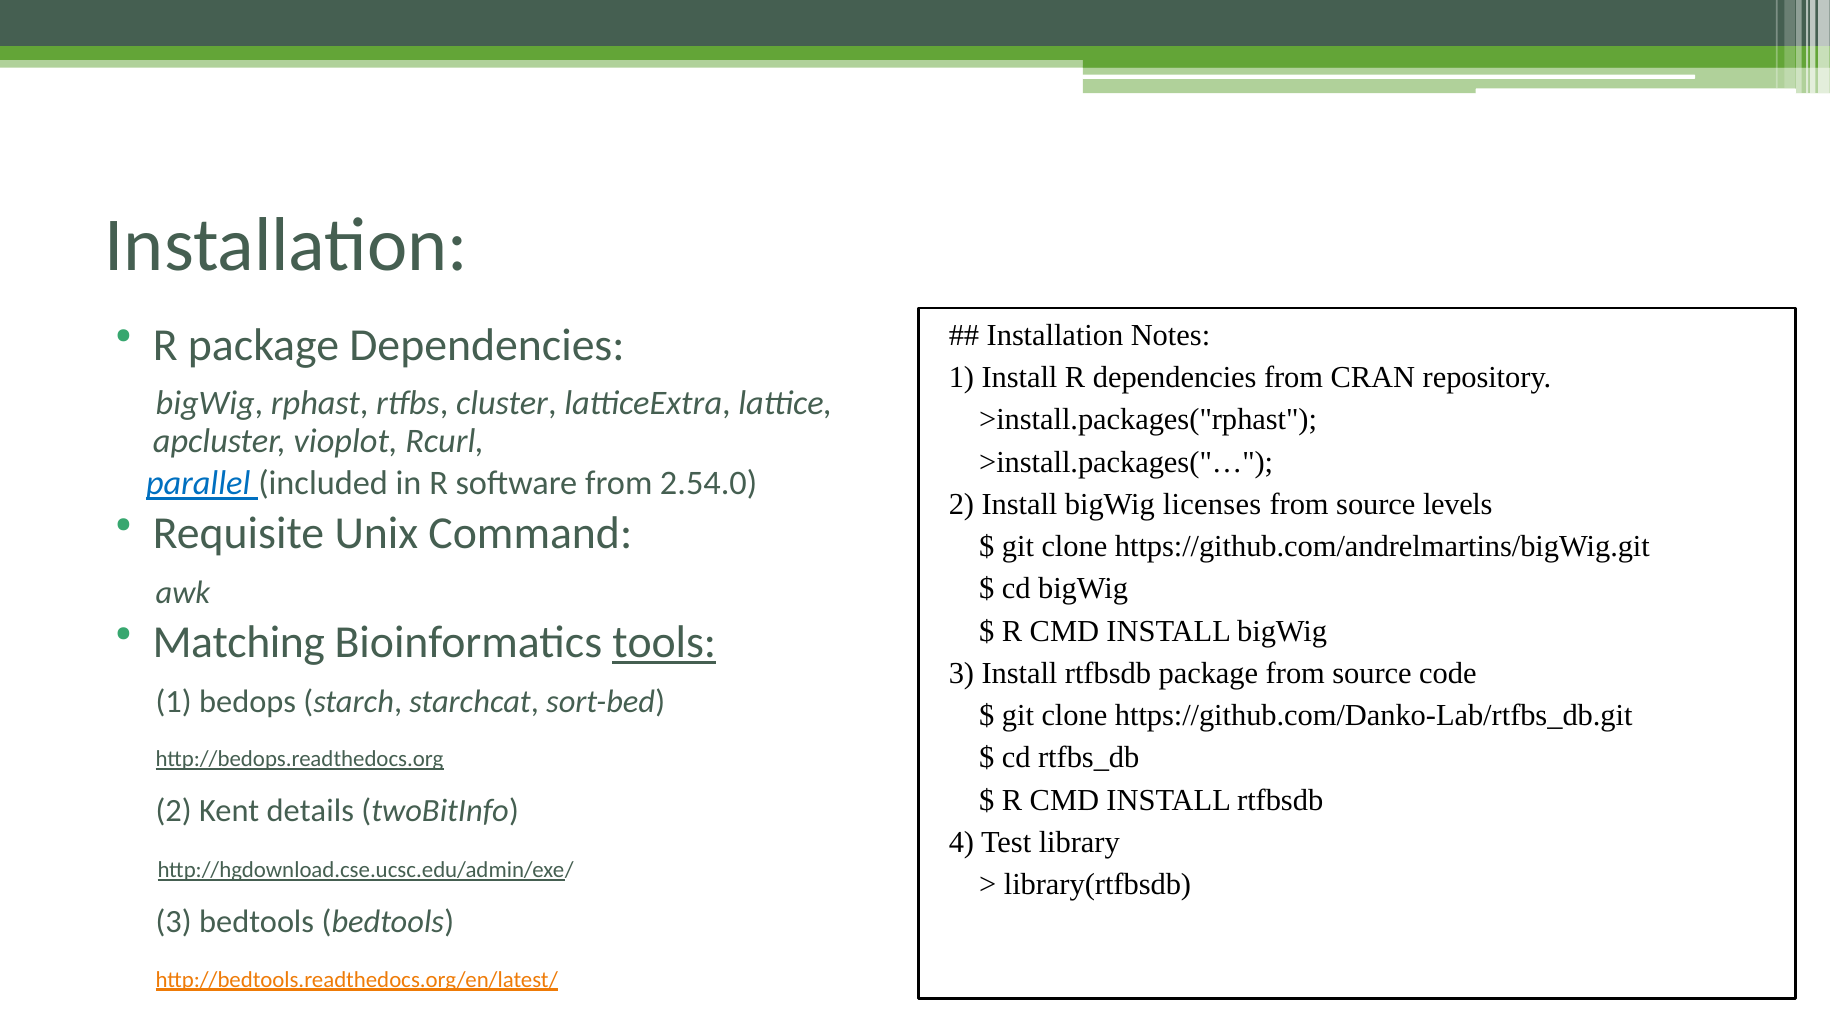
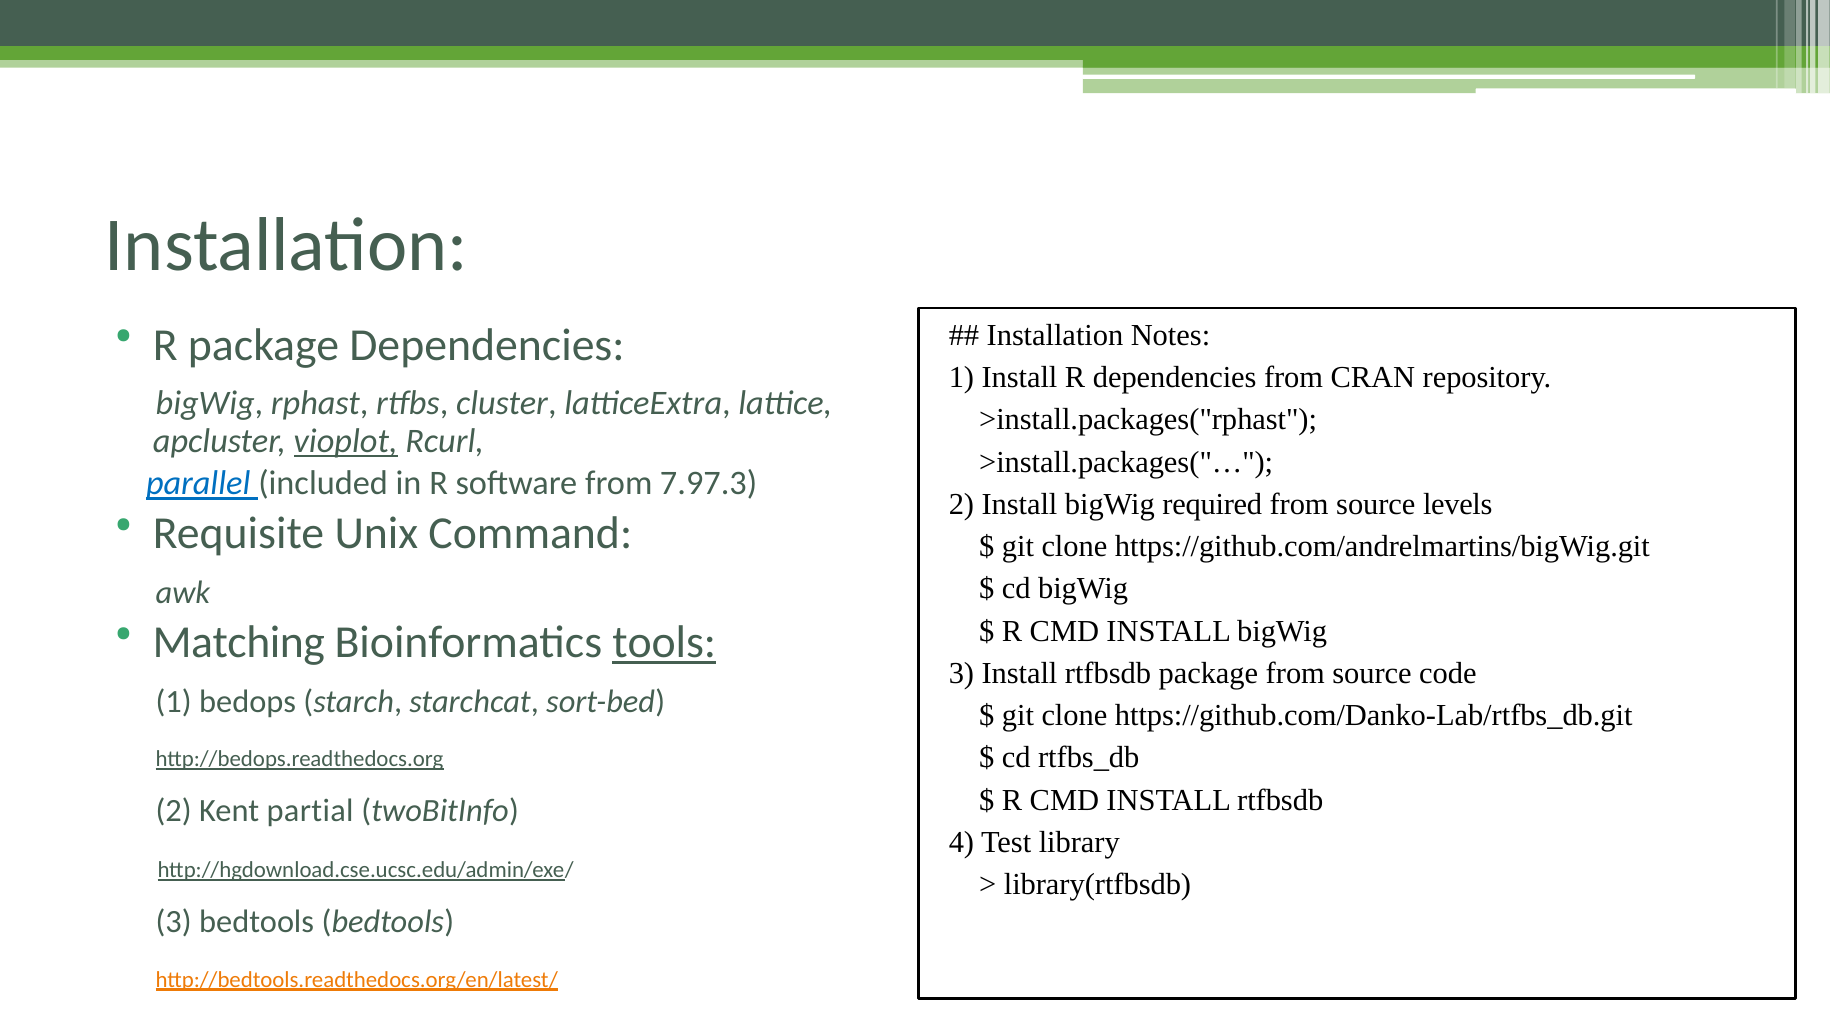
vioplot underline: none -> present
2.54.0: 2.54.0 -> 7.97.3
licenses: licenses -> required
details: details -> partial
